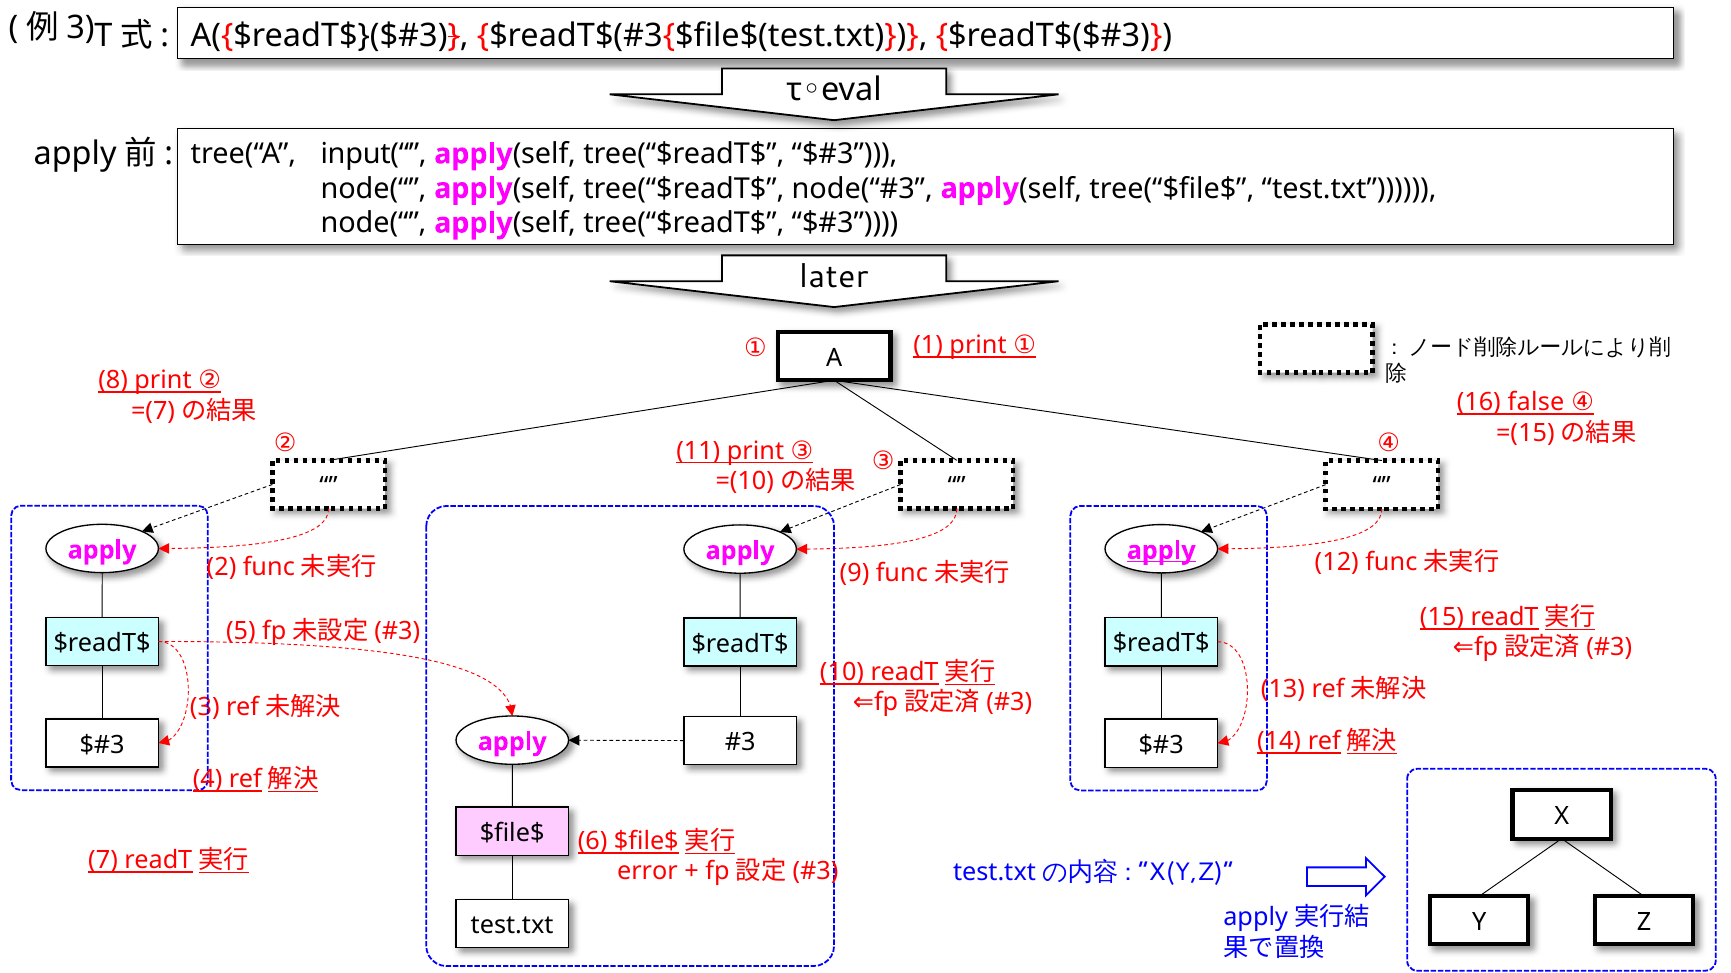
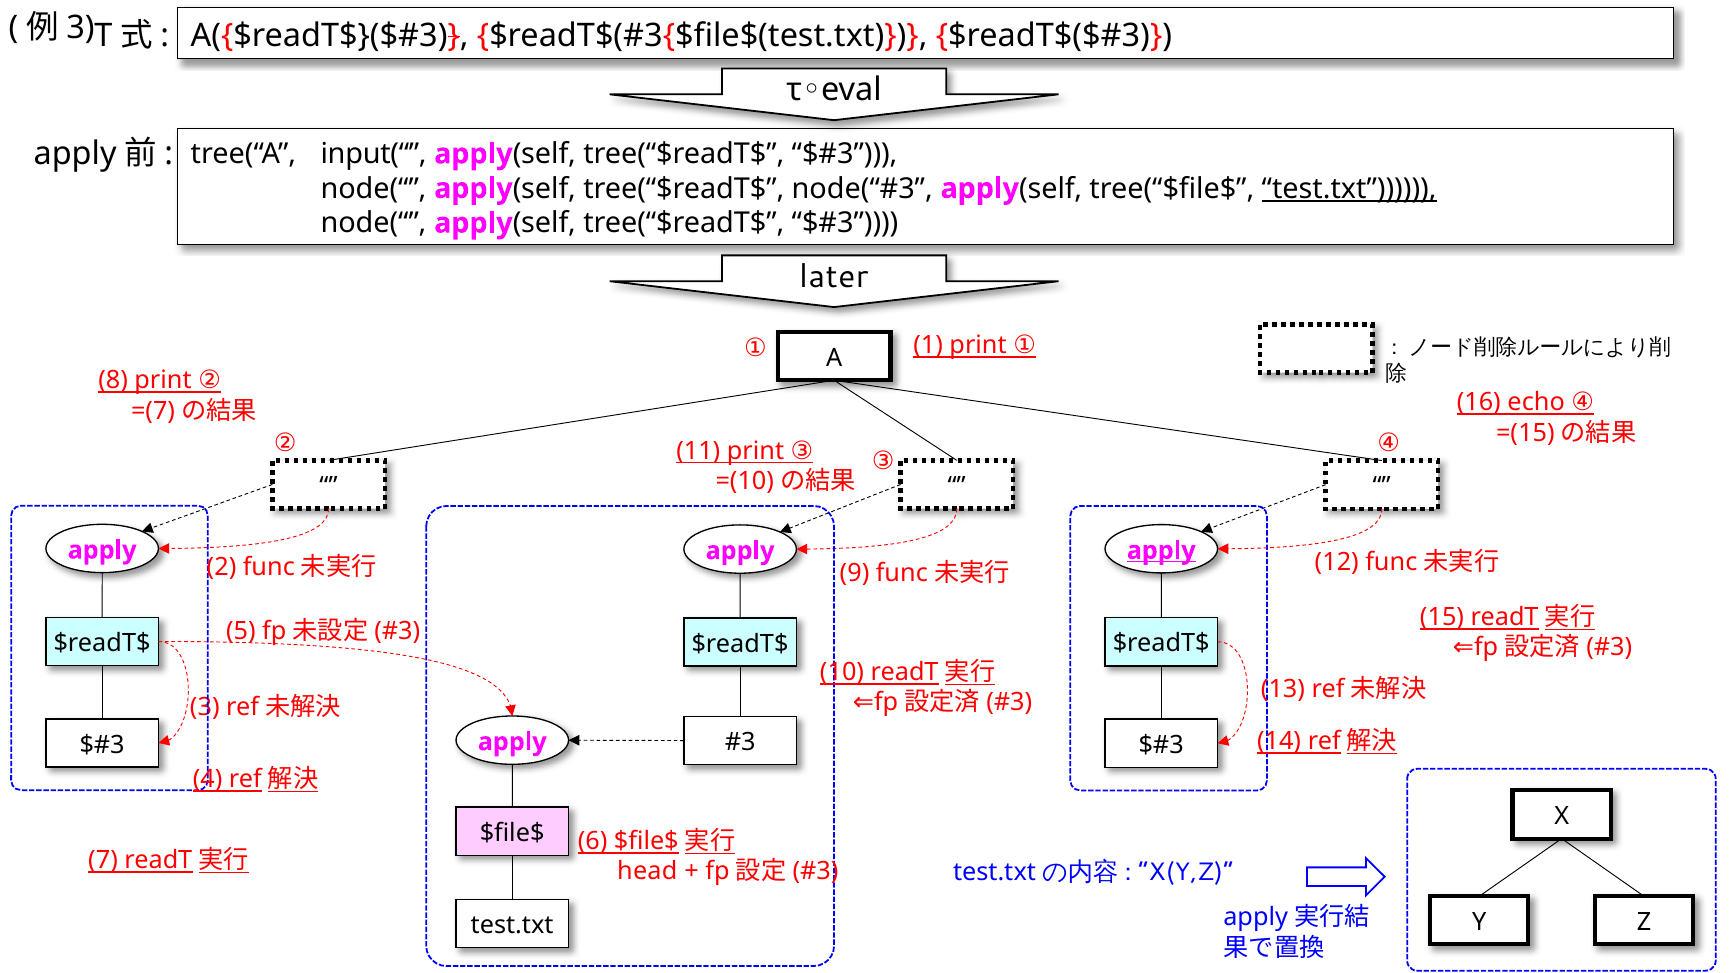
test.txt at (1349, 189) underline: none -> present
false: false -> echo
error: error -> head
